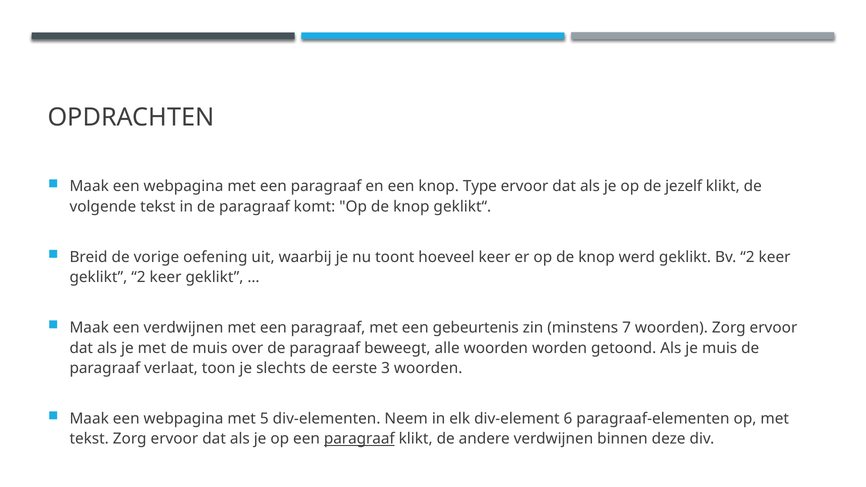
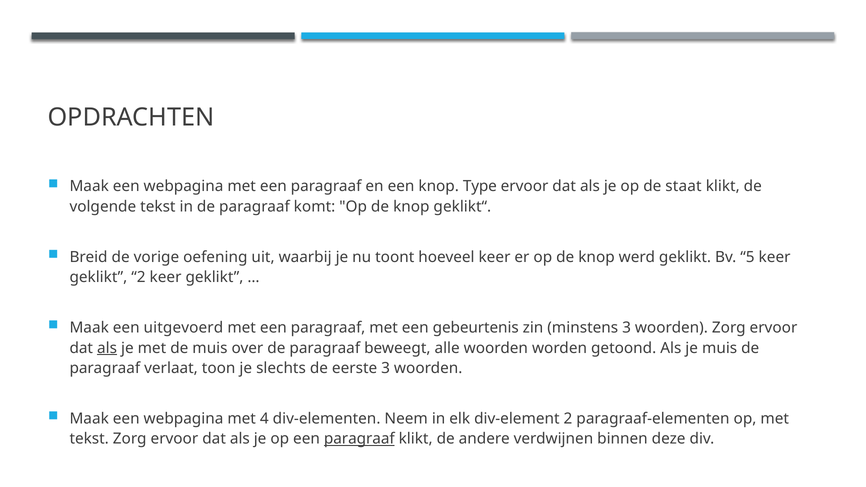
jezelf: jezelf -> staat
Bv 2: 2 -> 5
een verdwijnen: verdwijnen -> uitgevoerd
minstens 7: 7 -> 3
als at (107, 348) underline: none -> present
5: 5 -> 4
div-element 6: 6 -> 2
